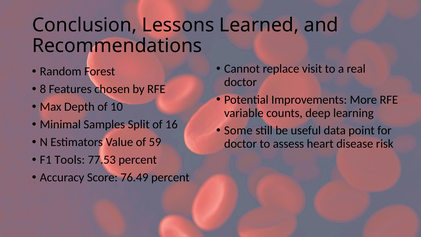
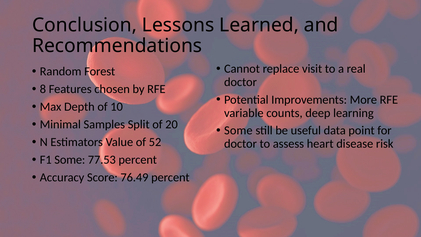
16: 16 -> 20
59: 59 -> 52
F1 Tools: Tools -> Some
